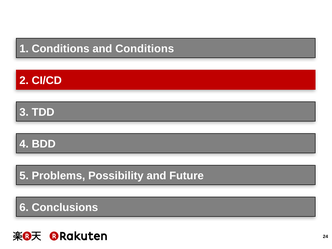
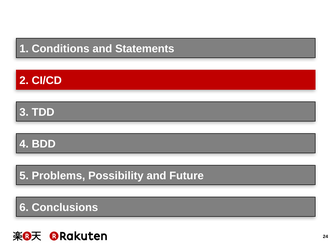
and Conditions: Conditions -> Statements
